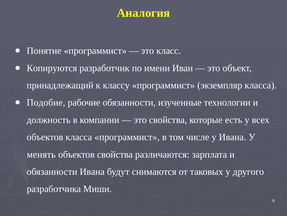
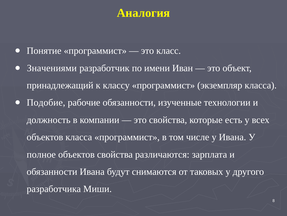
Копируются: Копируются -> Значениями
менять: менять -> полное
